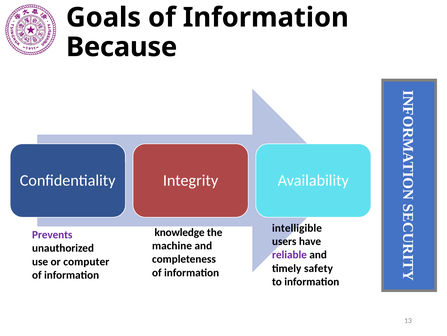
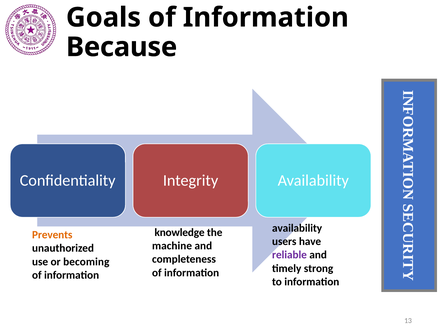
intelligible at (297, 228): intelligible -> availability
Prevents colour: purple -> orange
computer: computer -> becoming
safety: safety -> strong
